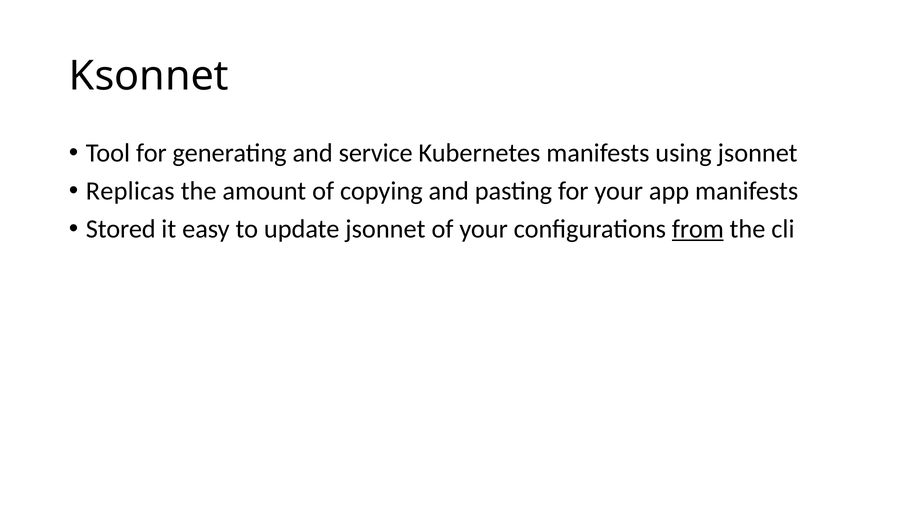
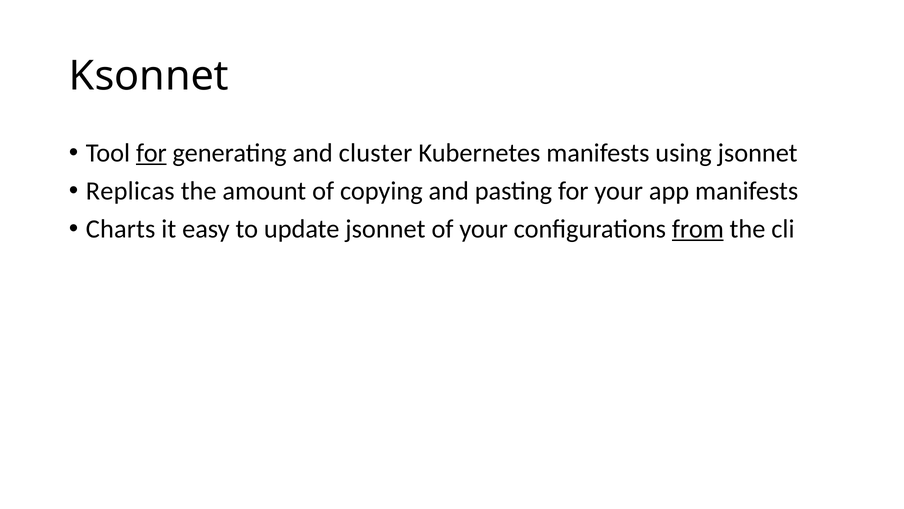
for at (151, 153) underline: none -> present
service: service -> cluster
Stored: Stored -> Charts
